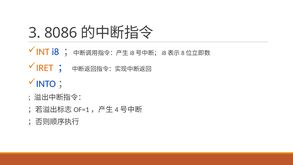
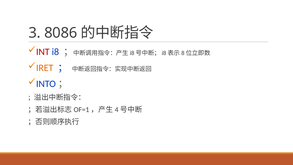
INT colour: orange -> red
